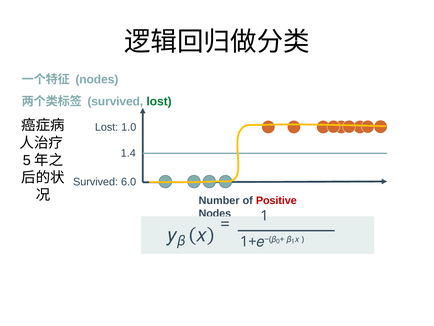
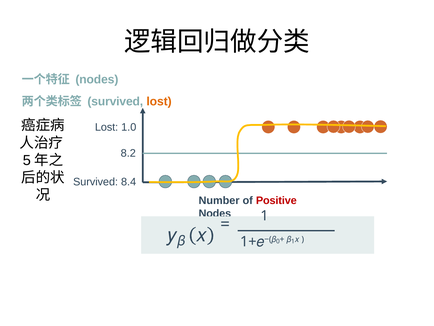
lost at (159, 101) colour: green -> orange
1.4: 1.4 -> 8.2
6.0: 6.0 -> 8.4
